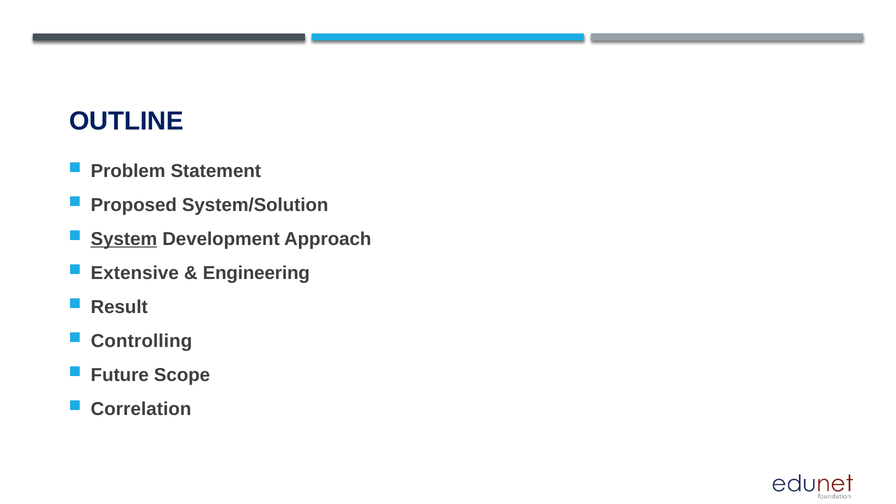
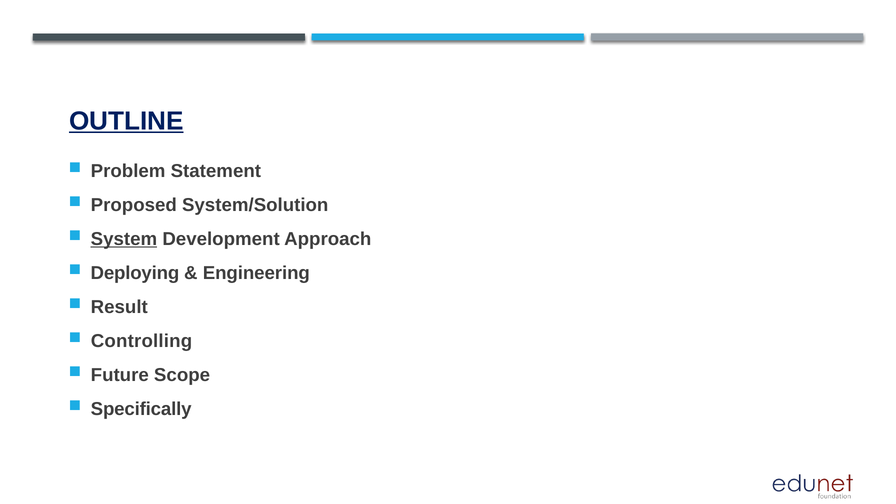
OUTLINE underline: none -> present
Extensive: Extensive -> Deploying
Correlation: Correlation -> Specifically
